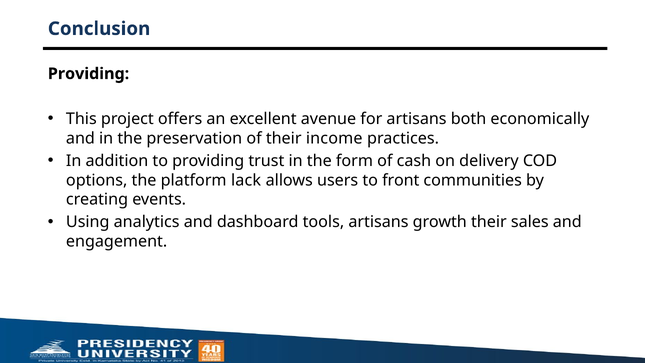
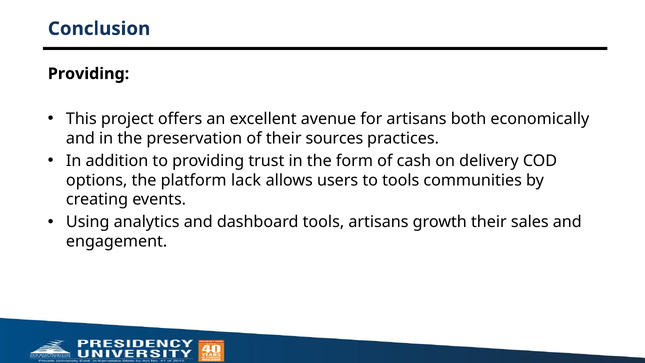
income: income -> sources
to front: front -> tools
